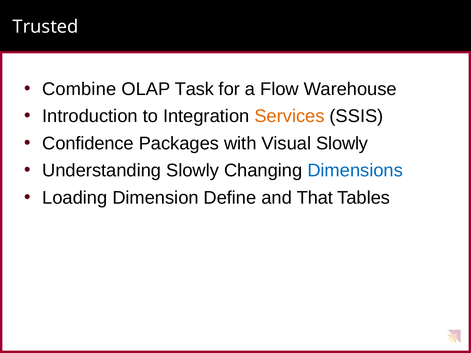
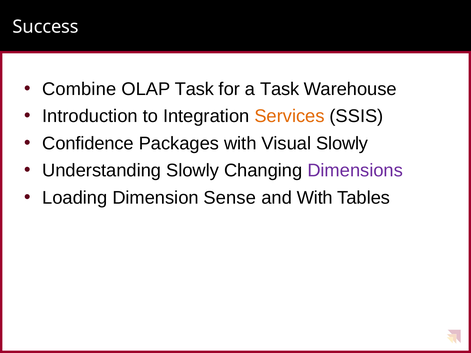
Trusted: Trusted -> Success
a Flow: Flow -> Task
Dimensions colour: blue -> purple
Define: Define -> Sense
and That: That -> With
